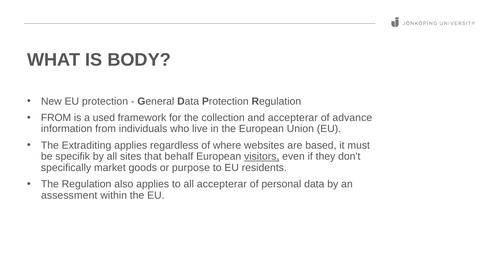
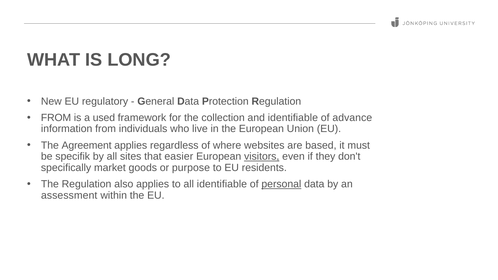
BODY: BODY -> LONG
EU protection: protection -> regulatory
and accepterar: accepterar -> identifiable
Extraditing: Extraditing -> Agreement
behalf: behalf -> easier
all accepterar: accepterar -> identifiable
personal underline: none -> present
